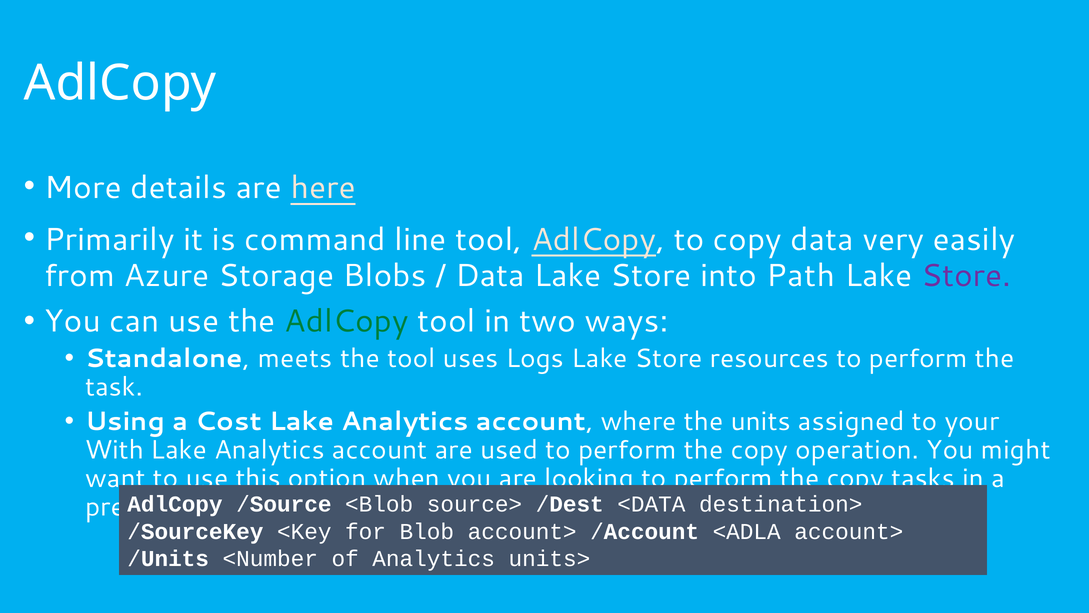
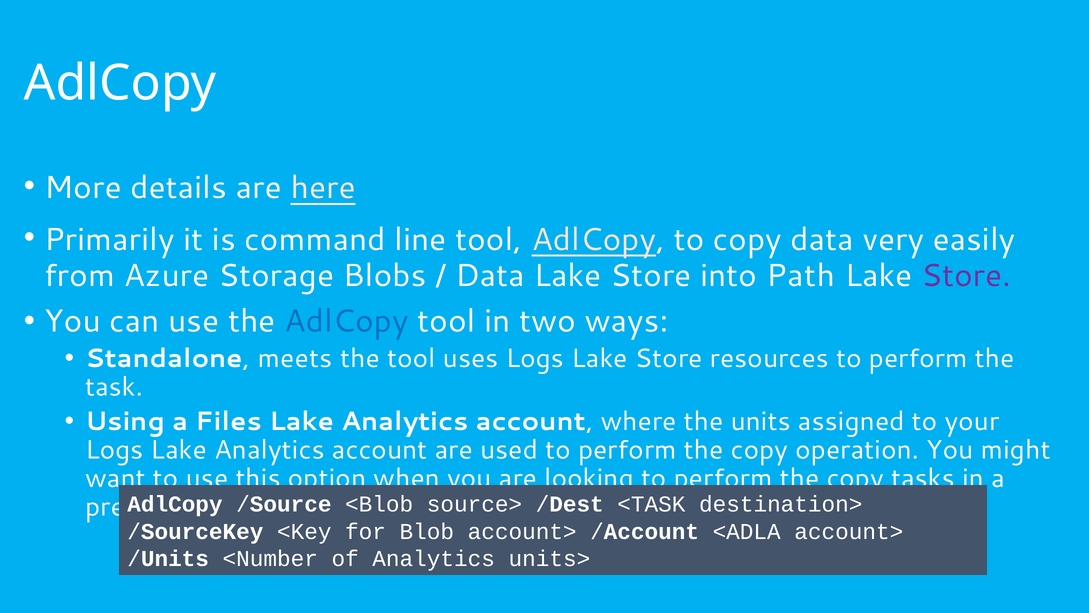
AdlCopy at (346, 321) colour: green -> blue
Cost: Cost -> Files
With at (114, 450): With -> Logs
<DATA: <DATA -> <TASK
